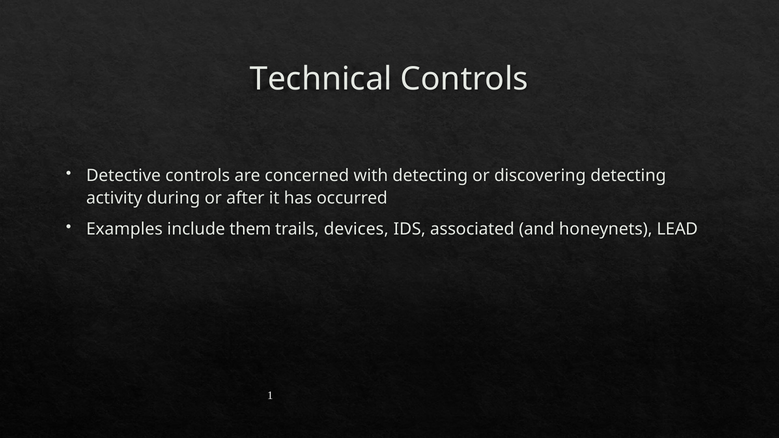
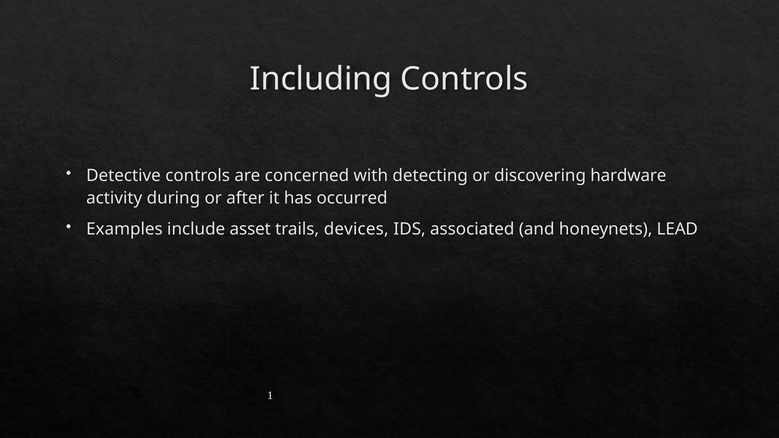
Technical: Technical -> Including
discovering detecting: detecting -> hardware
them: them -> asset
